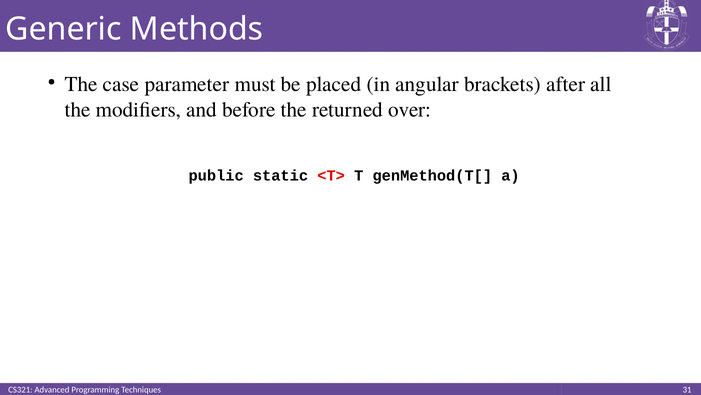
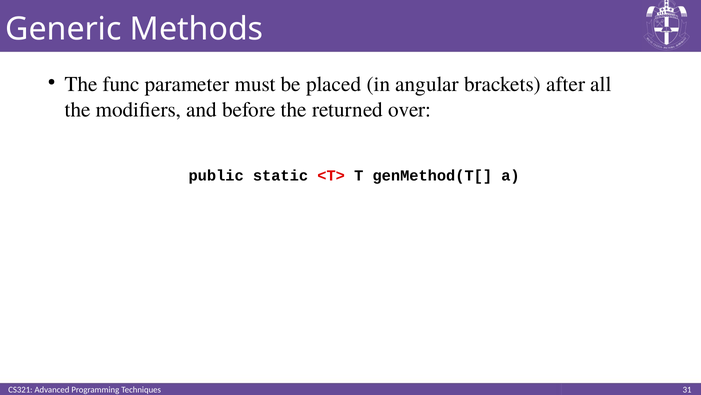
case: case -> func
